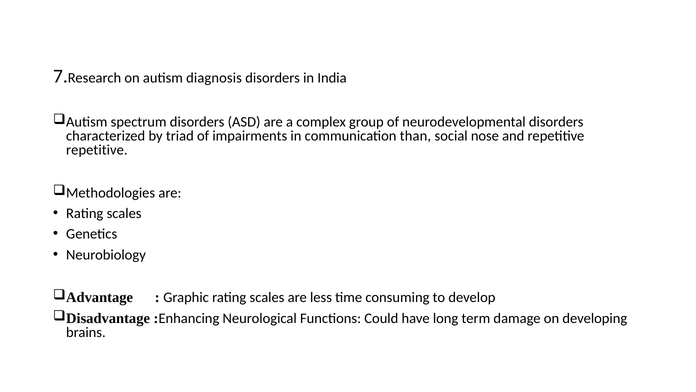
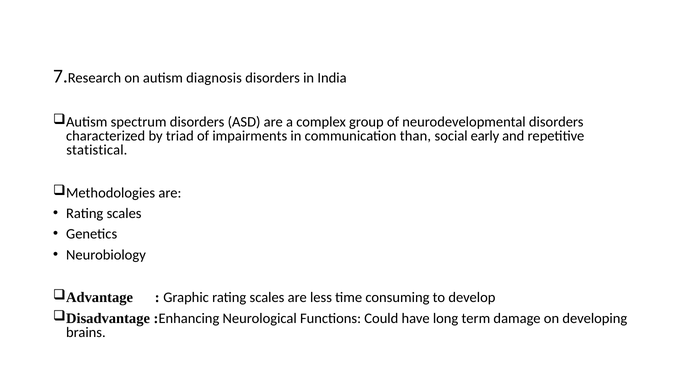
nose: nose -> early
repetitive at (97, 150): repetitive -> statistical
